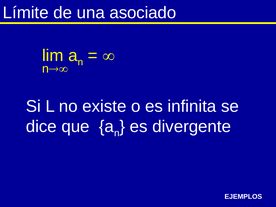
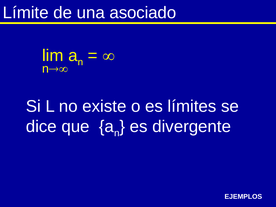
infinita: infinita -> límites
